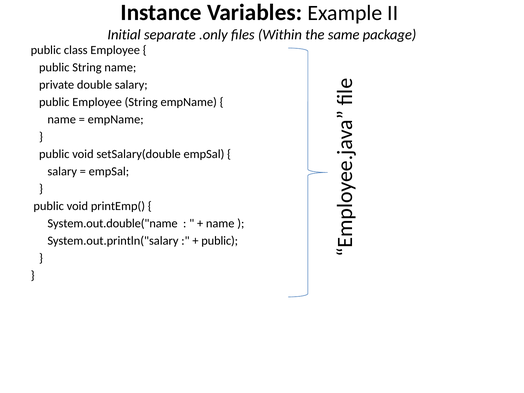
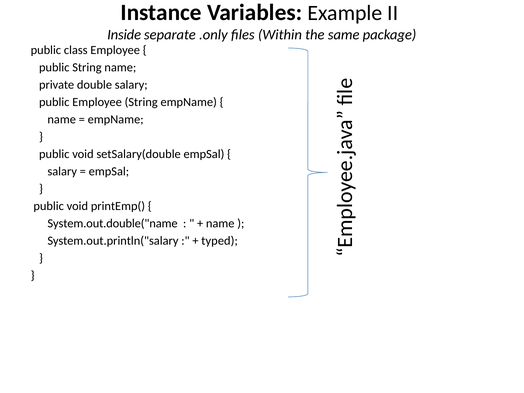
Initial: Initial -> Inside
public at (220, 241): public -> typed
